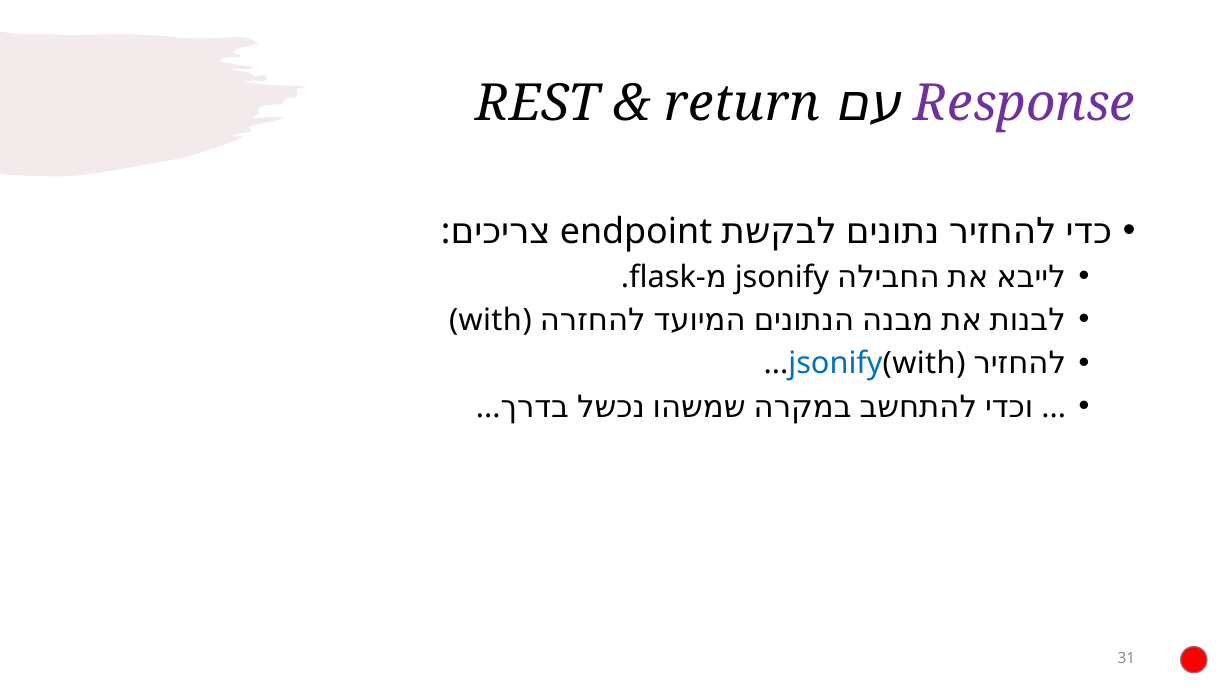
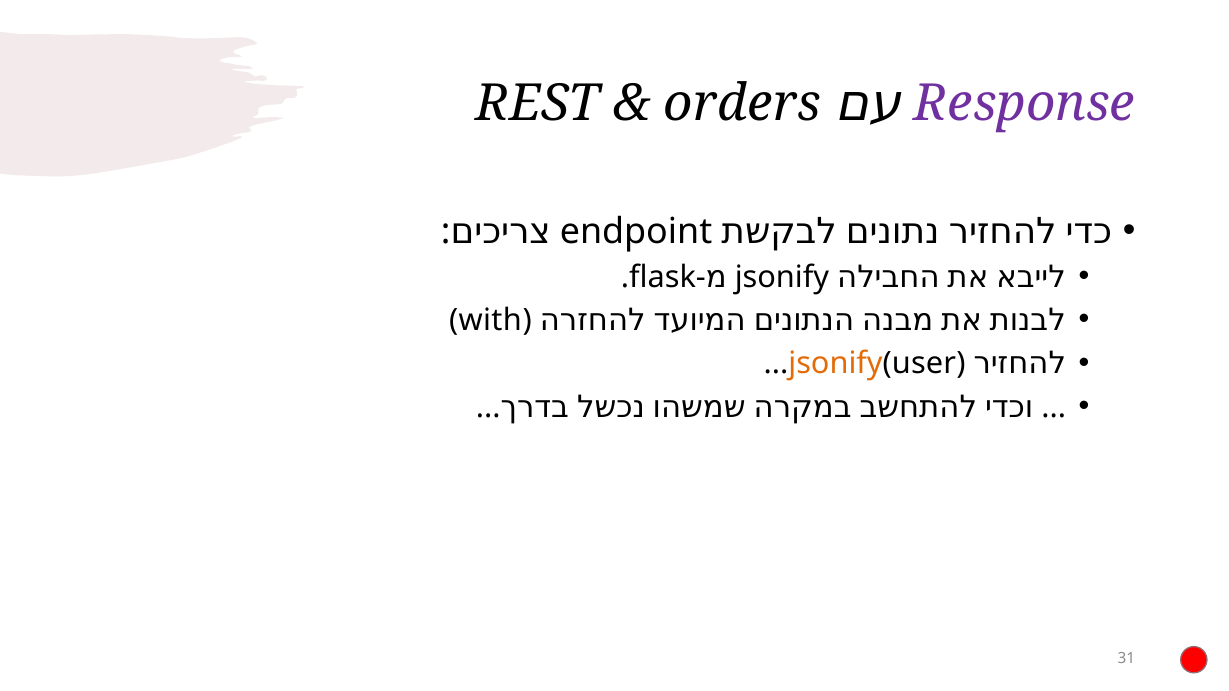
return: return -> orders
jsonify at (836, 364) colour: blue -> orange
with at (924, 364): with -> user
